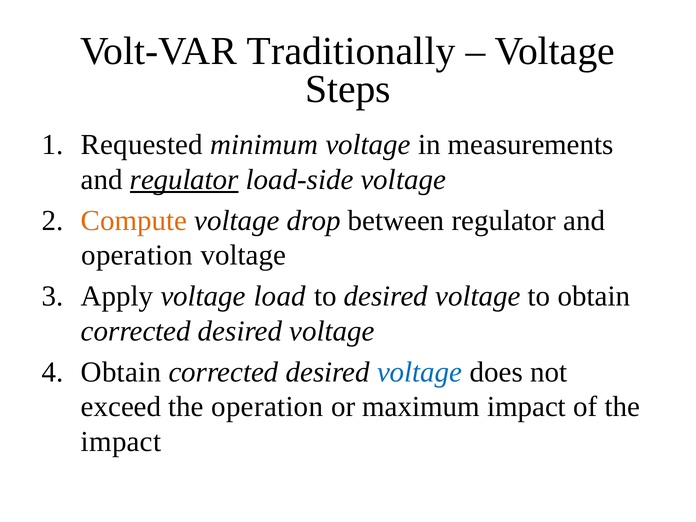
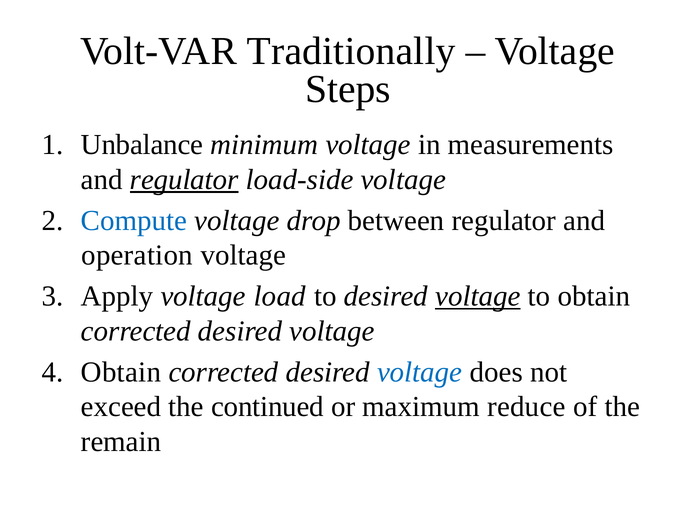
Requested: Requested -> Unbalance
Compute colour: orange -> blue
voltage at (478, 296) underline: none -> present
the operation: operation -> continued
maximum impact: impact -> reduce
impact at (121, 442): impact -> remain
